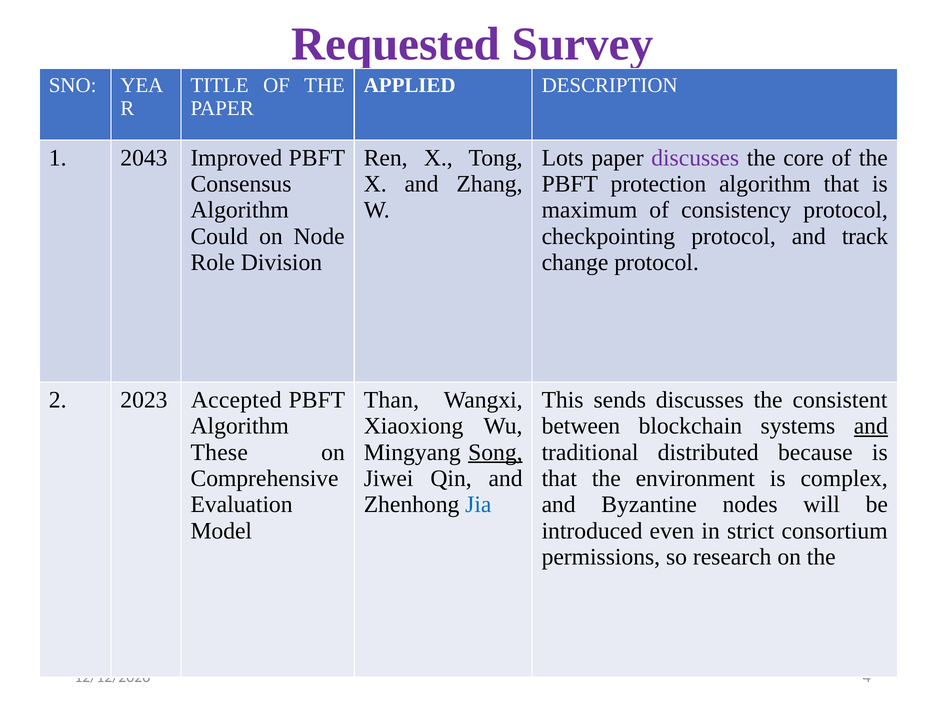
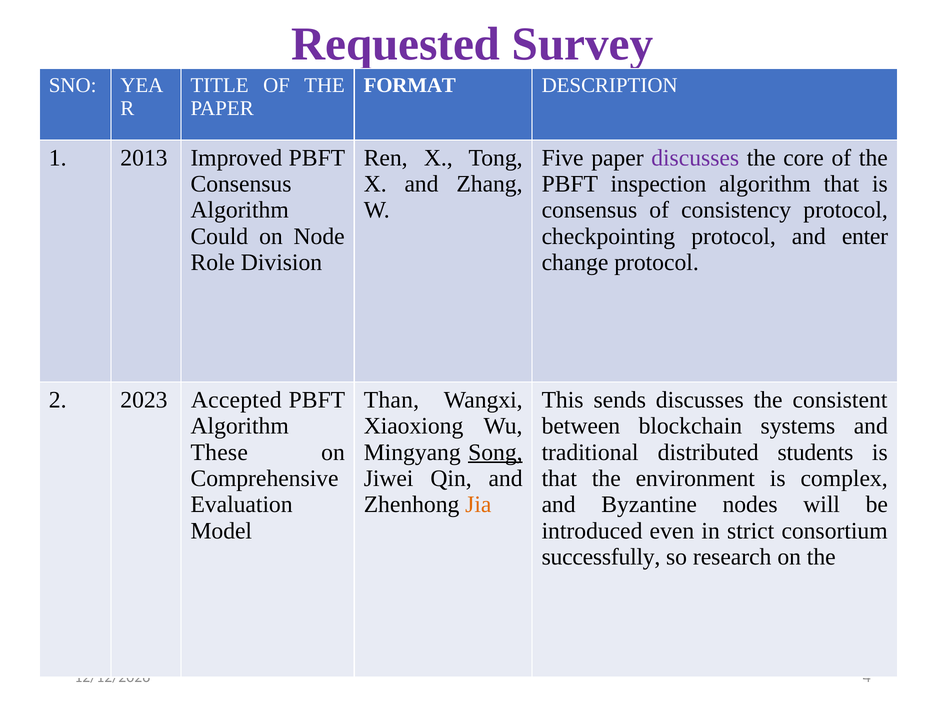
APPLIED: APPLIED -> FORMAT
2043: 2043 -> 2013
Lots: Lots -> Five
protection: protection -> inspection
maximum at (589, 210): maximum -> consensus
track: track -> enter
and at (871, 426) underline: present -> none
because: because -> students
Jia colour: blue -> orange
permissions: permissions -> successfully
